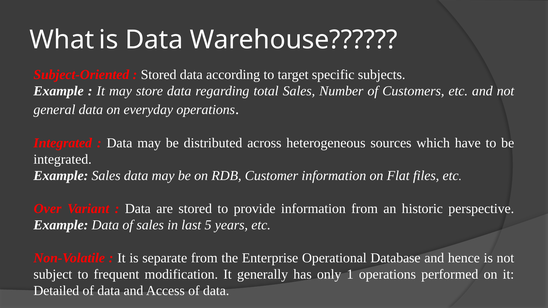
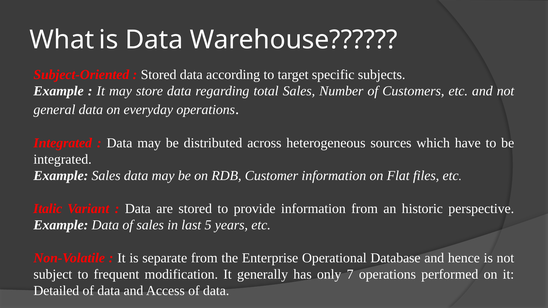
Over: Over -> Italic
1: 1 -> 7
